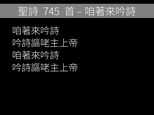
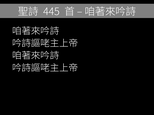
745: 745 -> 445
